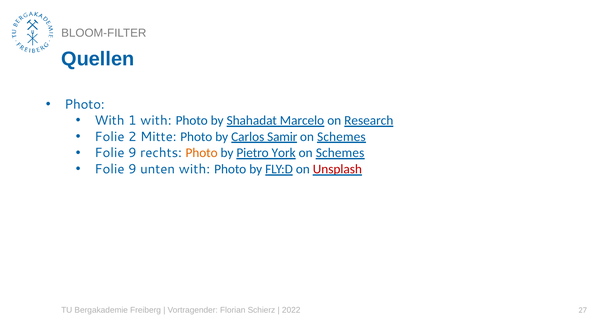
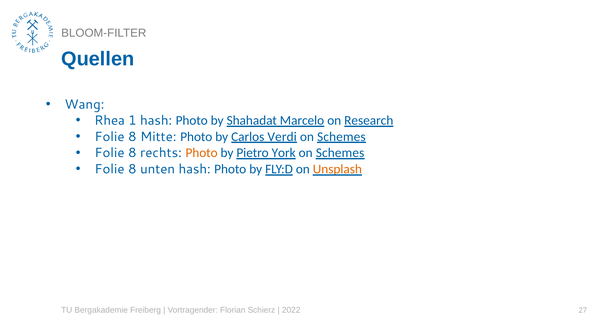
Photo at (85, 105): Photo -> Wang
With at (109, 121): With -> Rhea
1 with: with -> hash
2 at (132, 137): 2 -> 8
Samir: Samir -> Verdi
9 at (132, 153): 9 -> 8
9 at (132, 169): 9 -> 8
unten with: with -> hash
Unsplash colour: red -> orange
